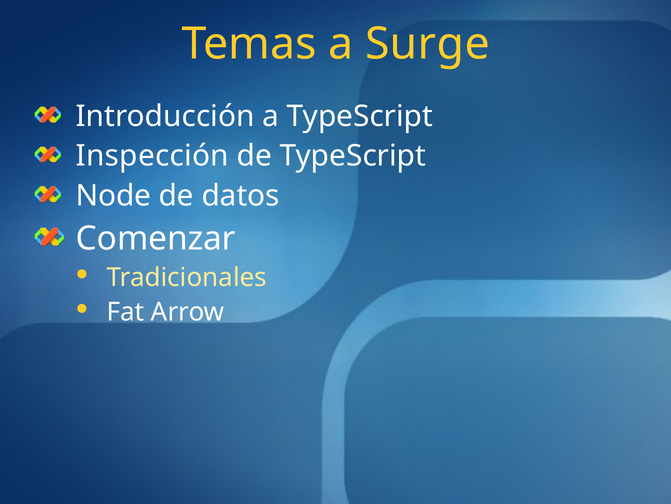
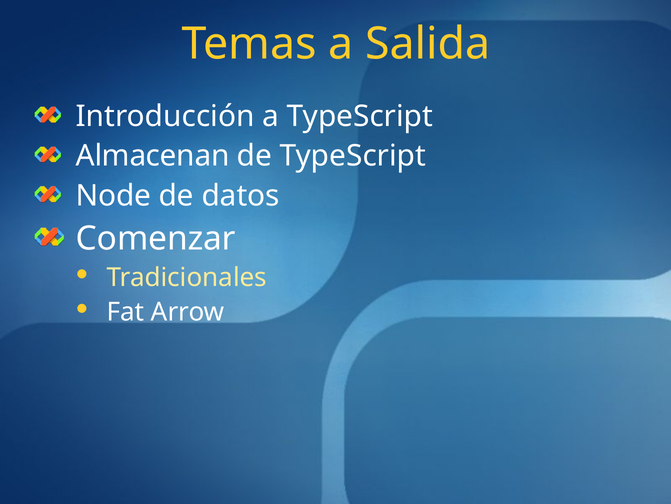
Surge: Surge -> Salida
Inspección: Inspección -> Almacenan
